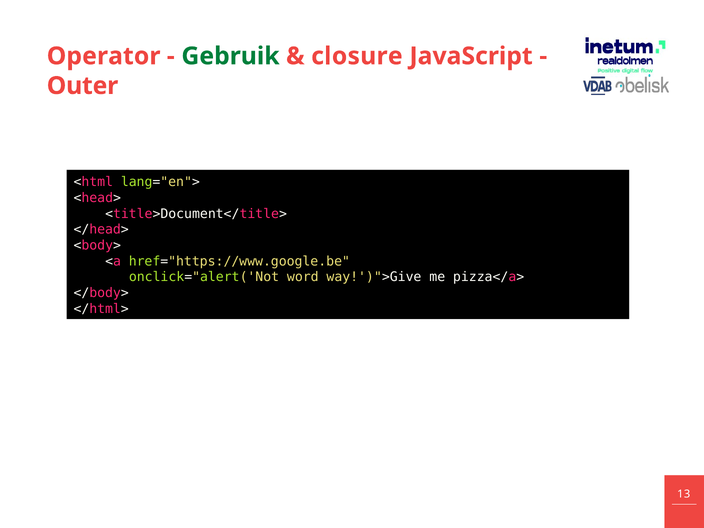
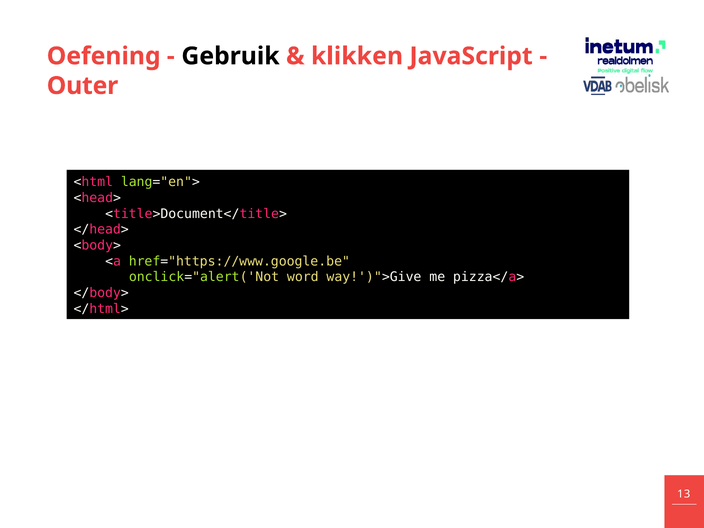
Operator: Operator -> Oefening
Gebruik colour: green -> black
closure: closure -> klikken
